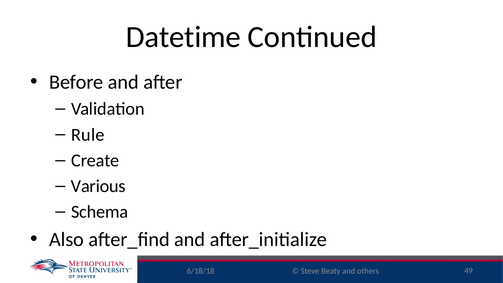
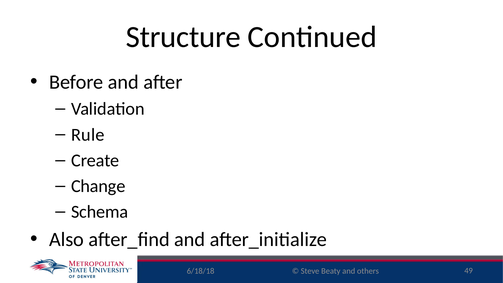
Datetime: Datetime -> Structure
Various: Various -> Change
